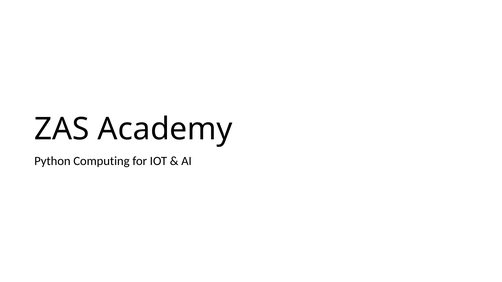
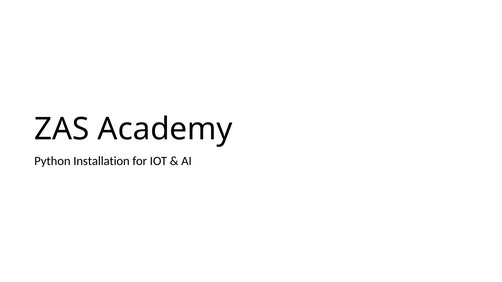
Computing: Computing -> Installation
